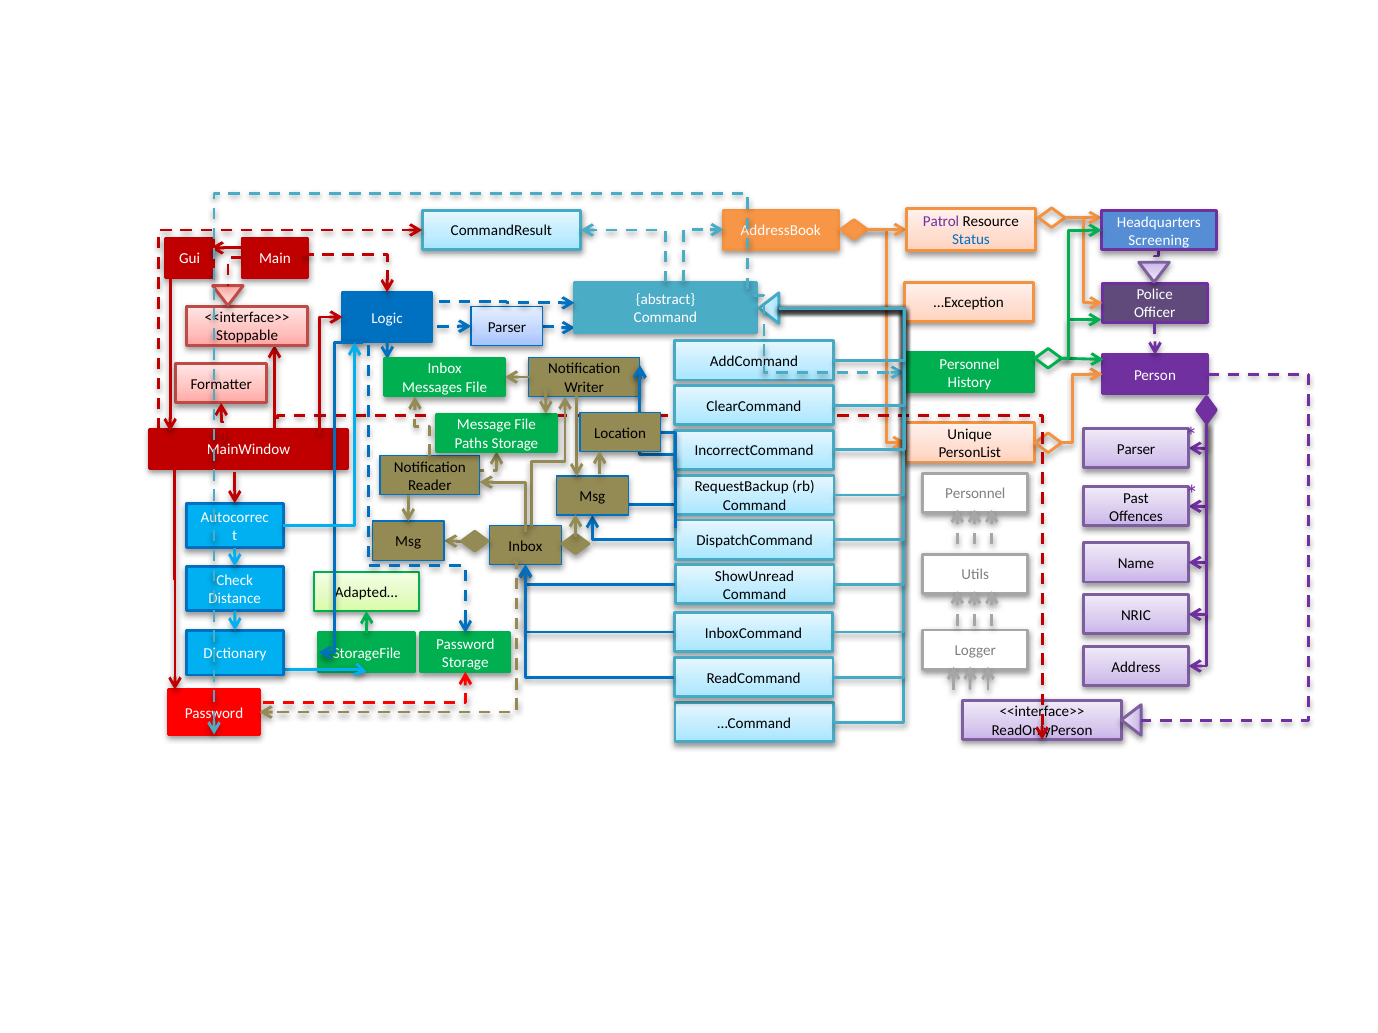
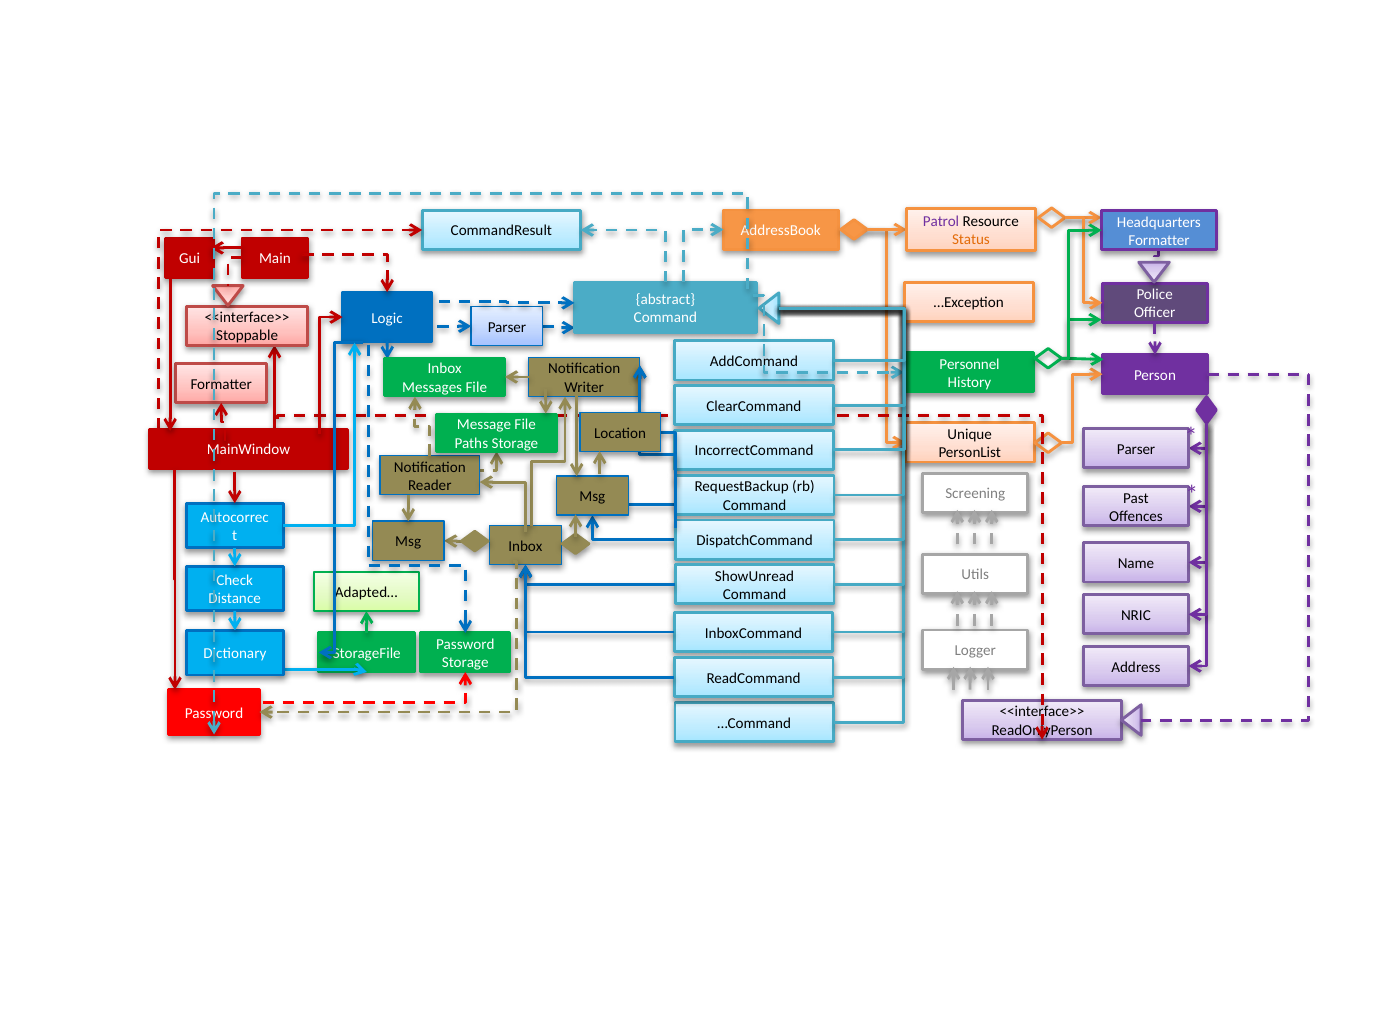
Status colour: blue -> orange
Screening at (1159, 240): Screening -> Formatter
Personnel at (975, 494): Personnel -> Screening
